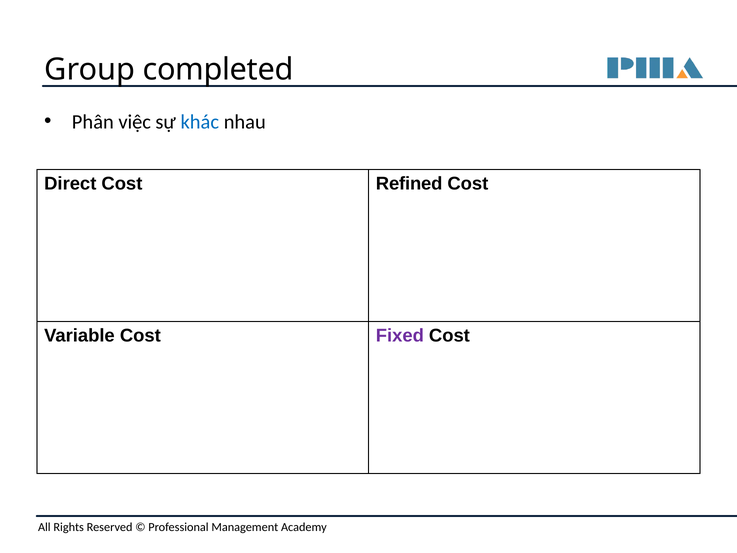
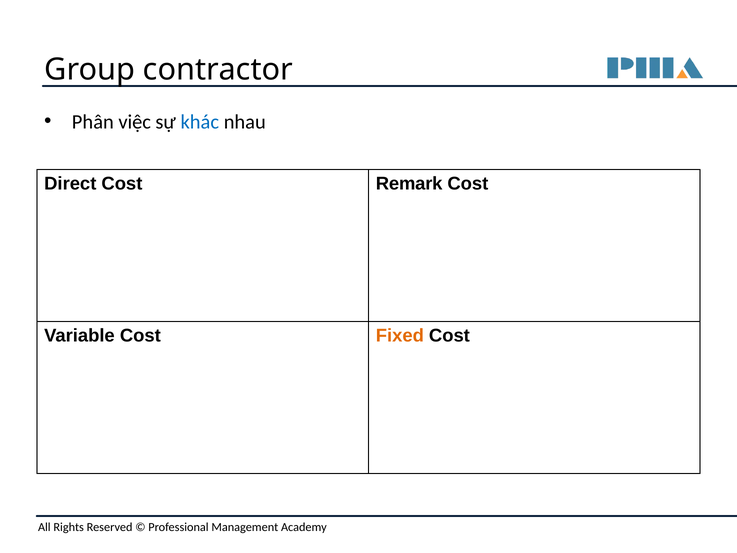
completed: completed -> contractor
Refined: Refined -> Remark
Fixed colour: purple -> orange
